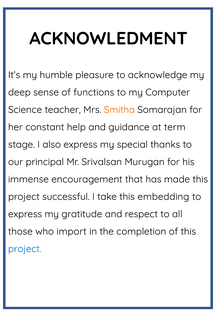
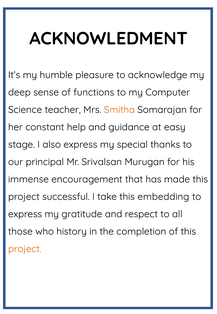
term: term -> easy
import: import -> history
project at (25, 248) colour: blue -> orange
